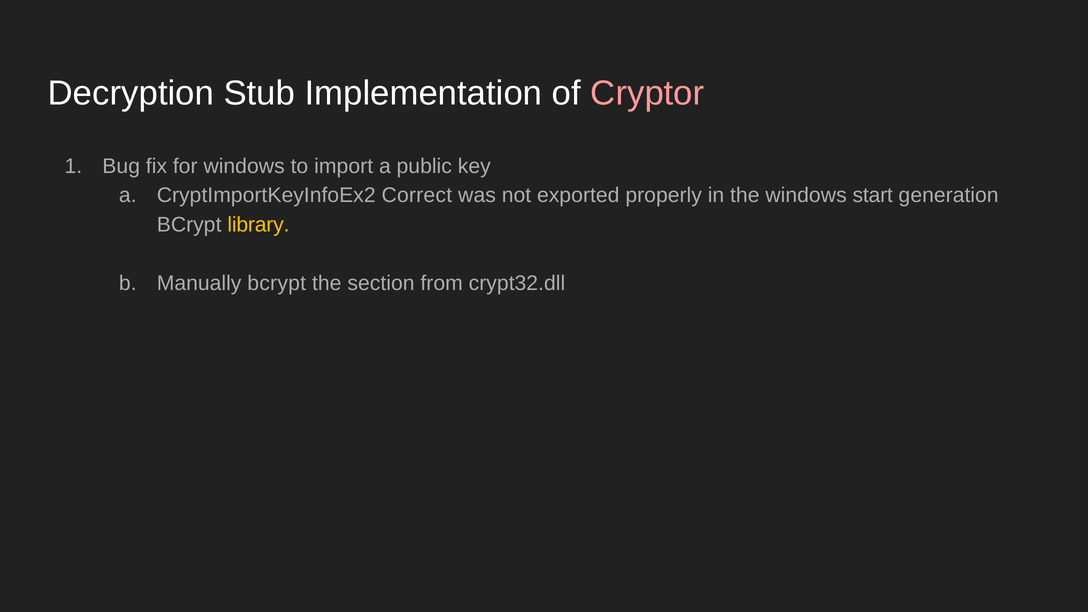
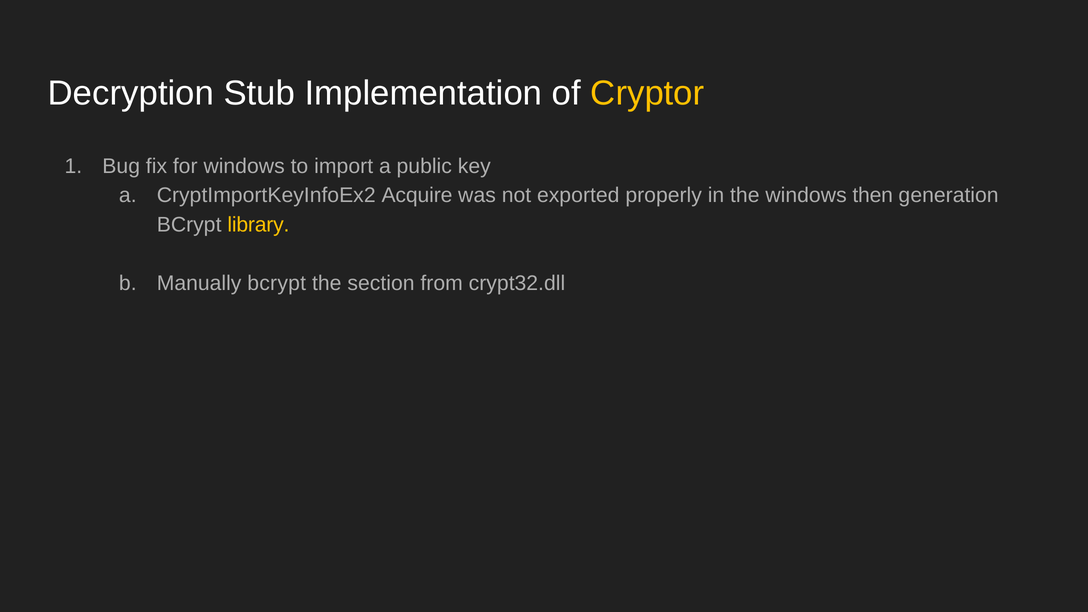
Cryptor colour: pink -> yellow
Correct: Correct -> Acquire
start: start -> then
